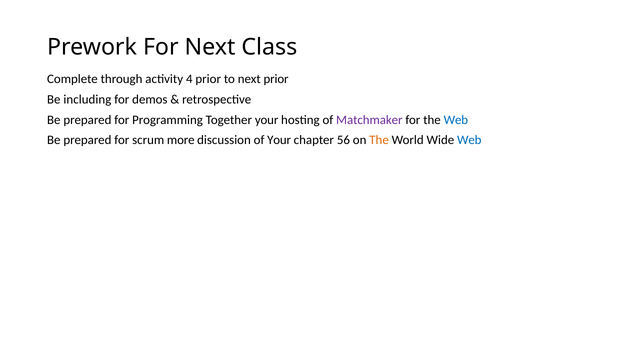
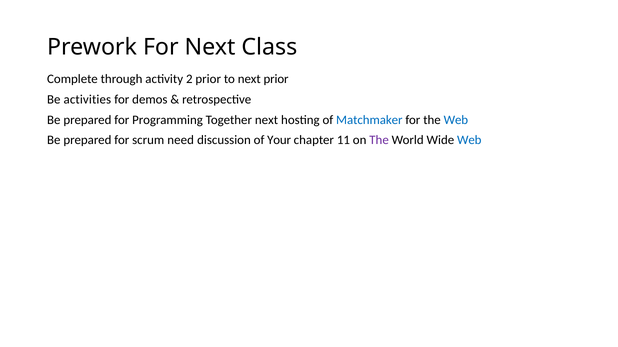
4: 4 -> 2
including: including -> activities
Together your: your -> next
Matchmaker colour: purple -> blue
more: more -> need
56: 56 -> 11
The at (379, 140) colour: orange -> purple
